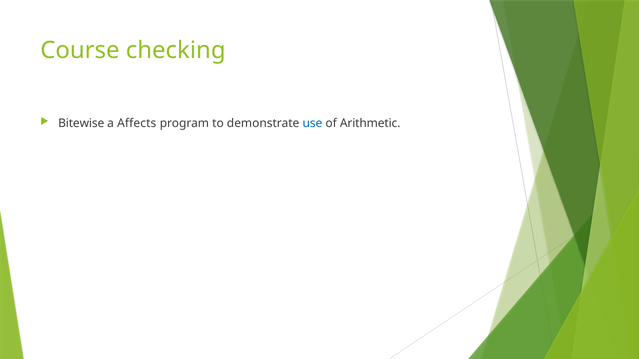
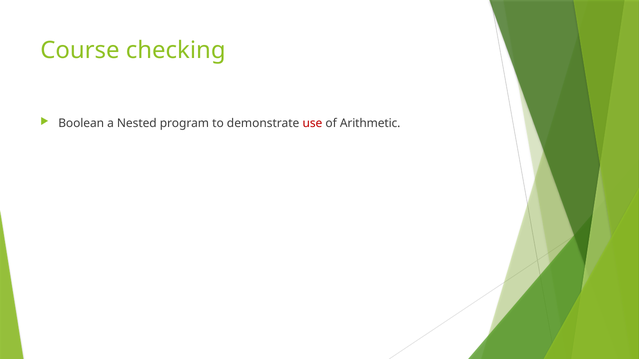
Bitewise: Bitewise -> Boolean
Affects: Affects -> Nested
use colour: blue -> red
